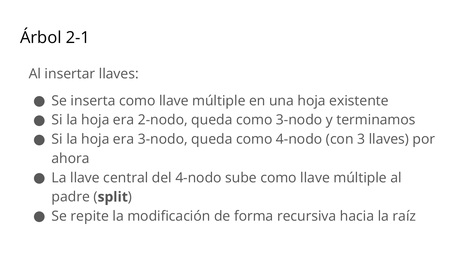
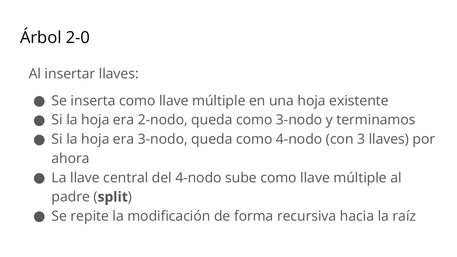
2-1: 2-1 -> 2-0
